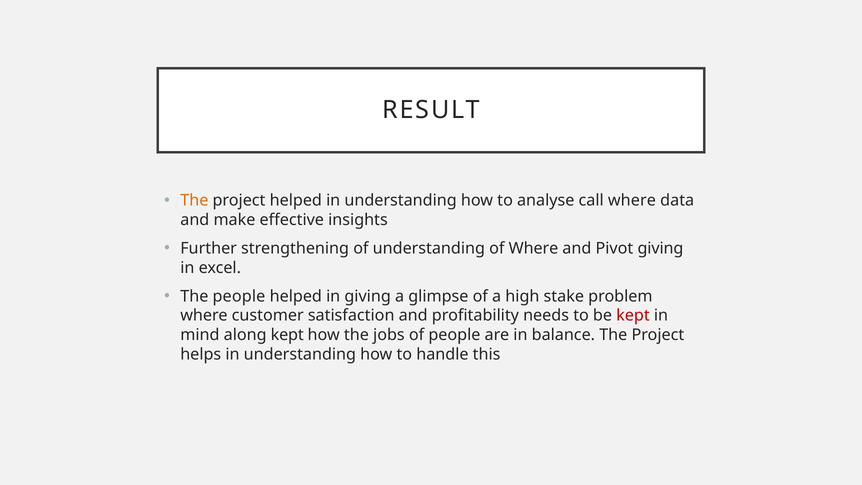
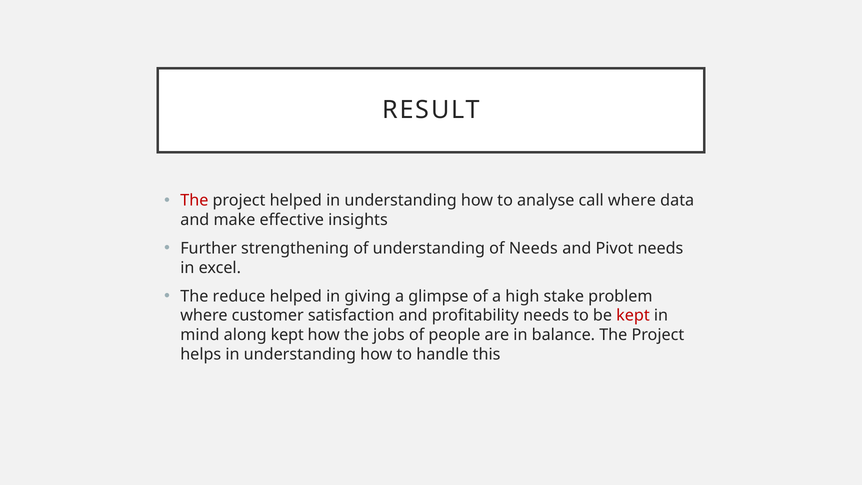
The at (194, 201) colour: orange -> red
of Where: Where -> Needs
Pivot giving: giving -> needs
The people: people -> reduce
